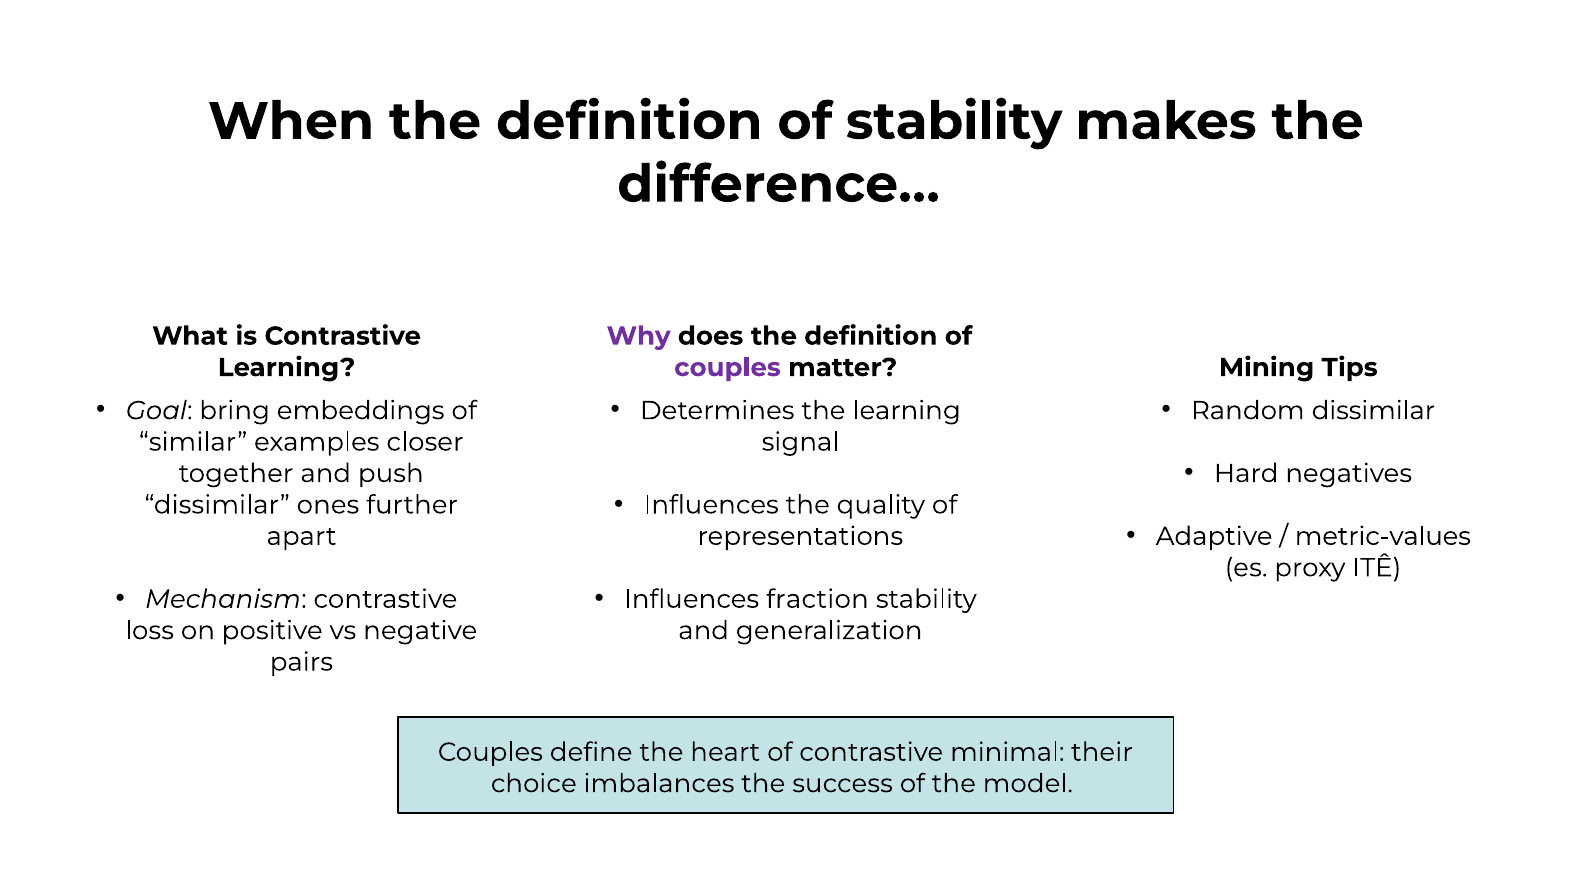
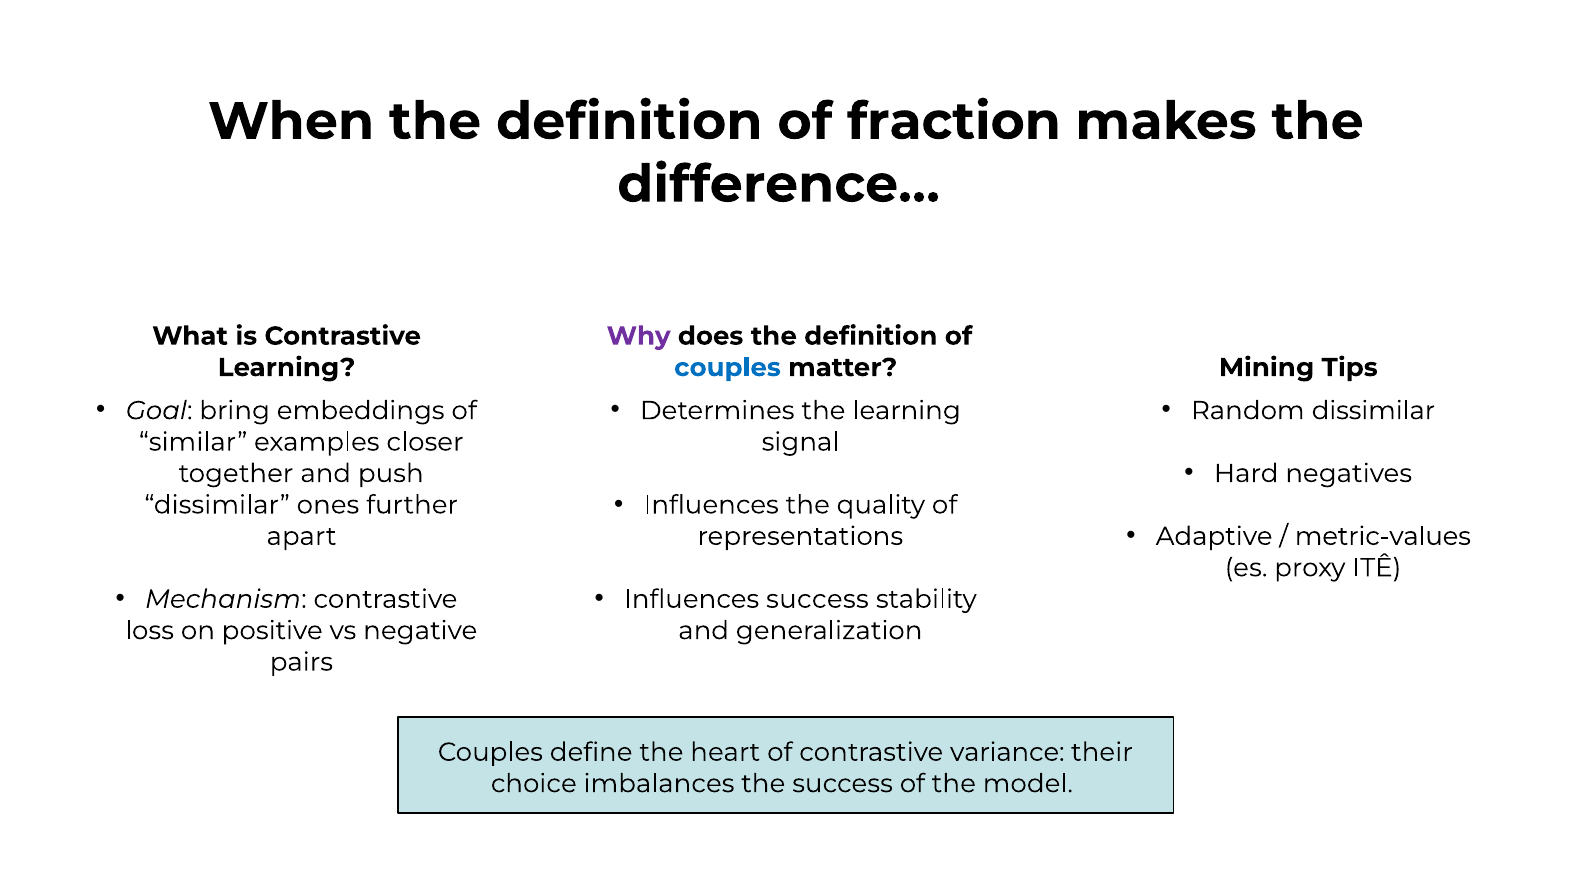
of stability: stability -> fraction
couples at (727, 368) colour: purple -> blue
Influences fraction: fraction -> success
minimal: minimal -> variance
